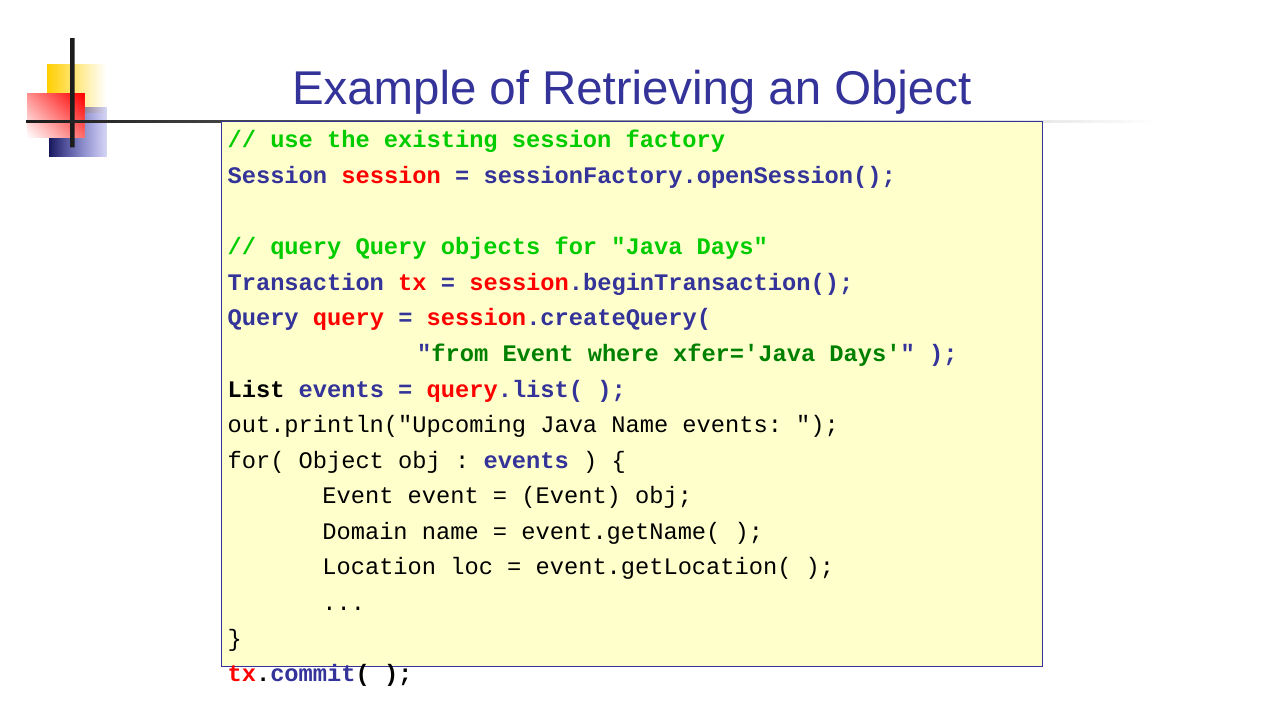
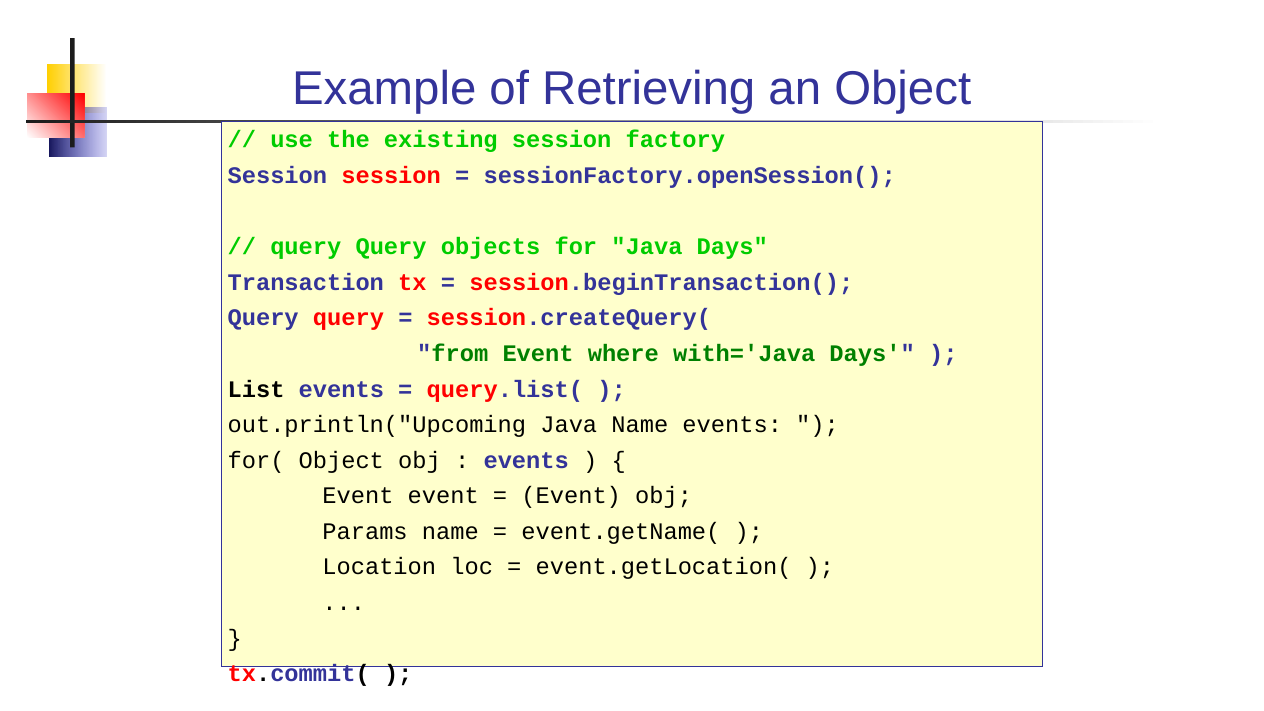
xfer='Java: xfer='Java -> with='Java
Domain: Domain -> Params
